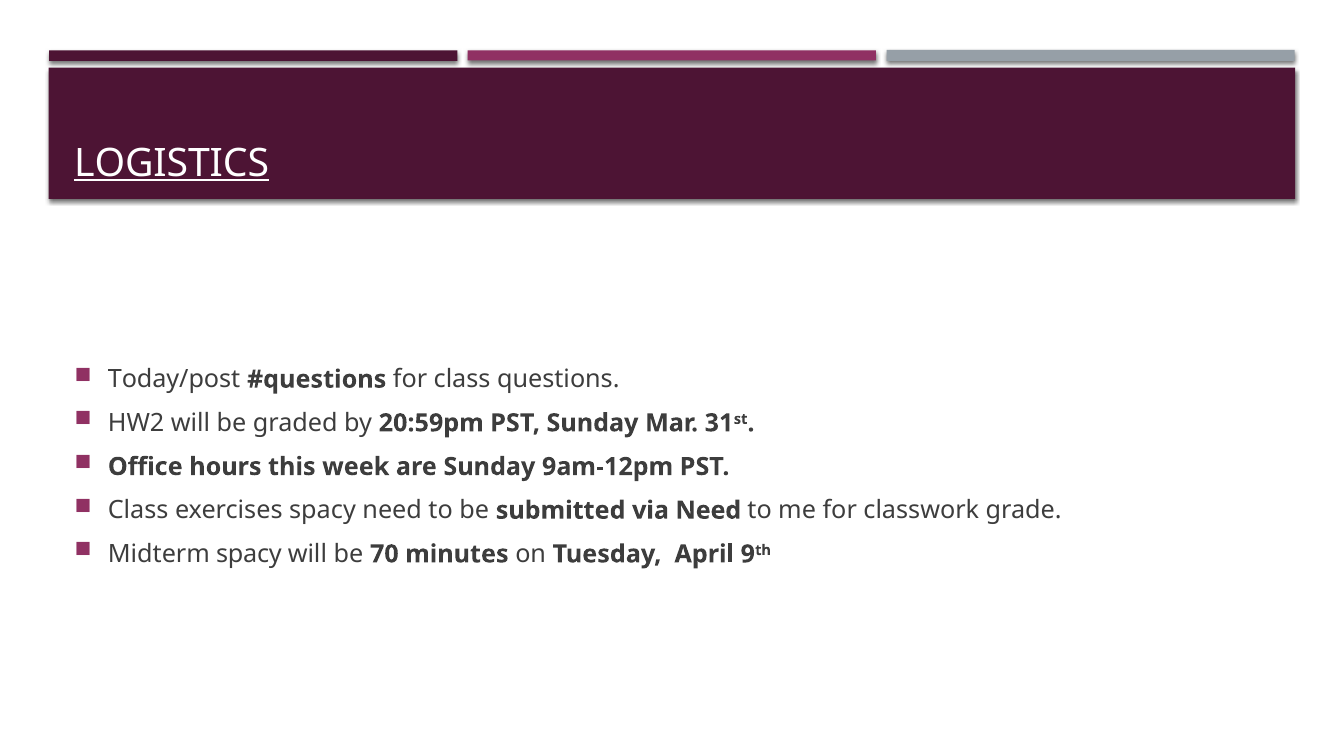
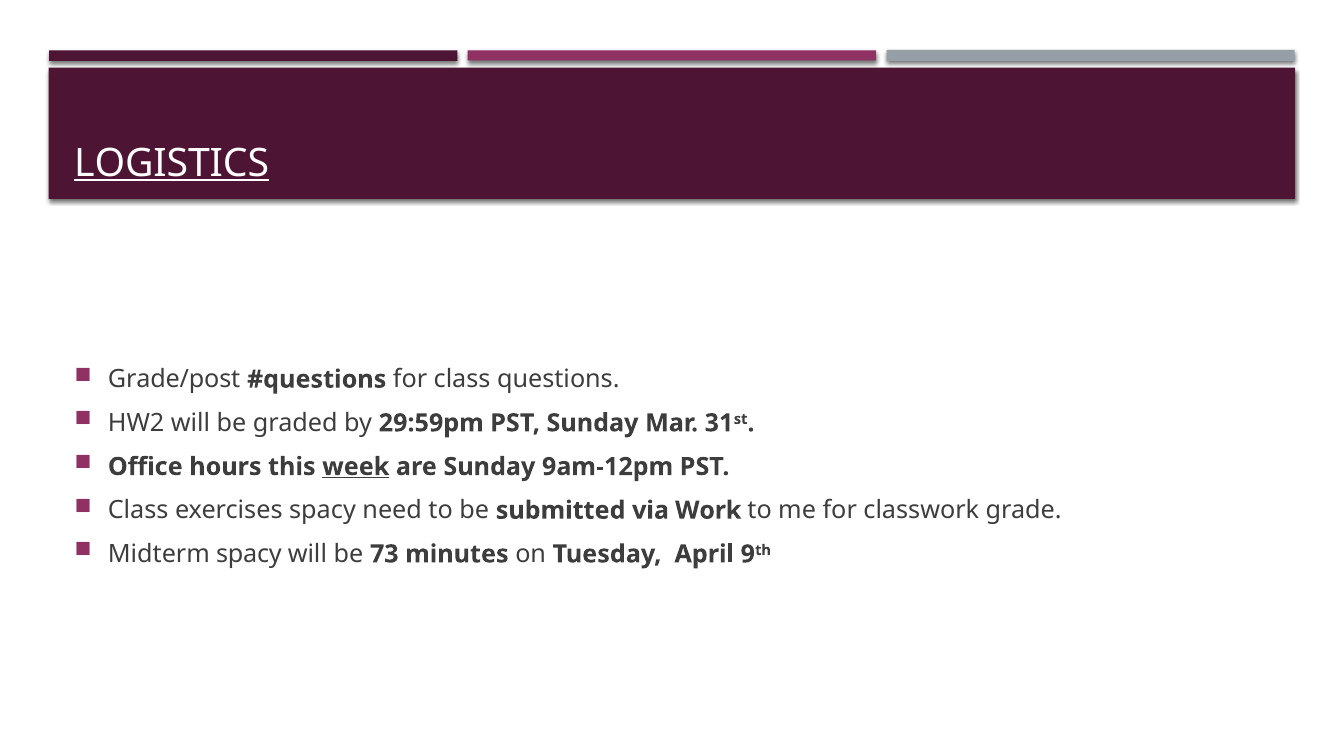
Today/post: Today/post -> Grade/post
20:59pm: 20:59pm -> 29:59pm
week underline: none -> present
via Need: Need -> Work
70: 70 -> 73
